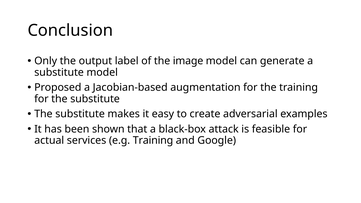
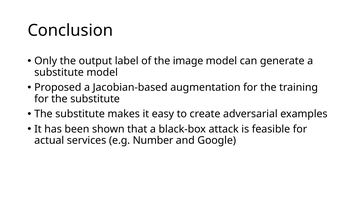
e.g Training: Training -> Number
